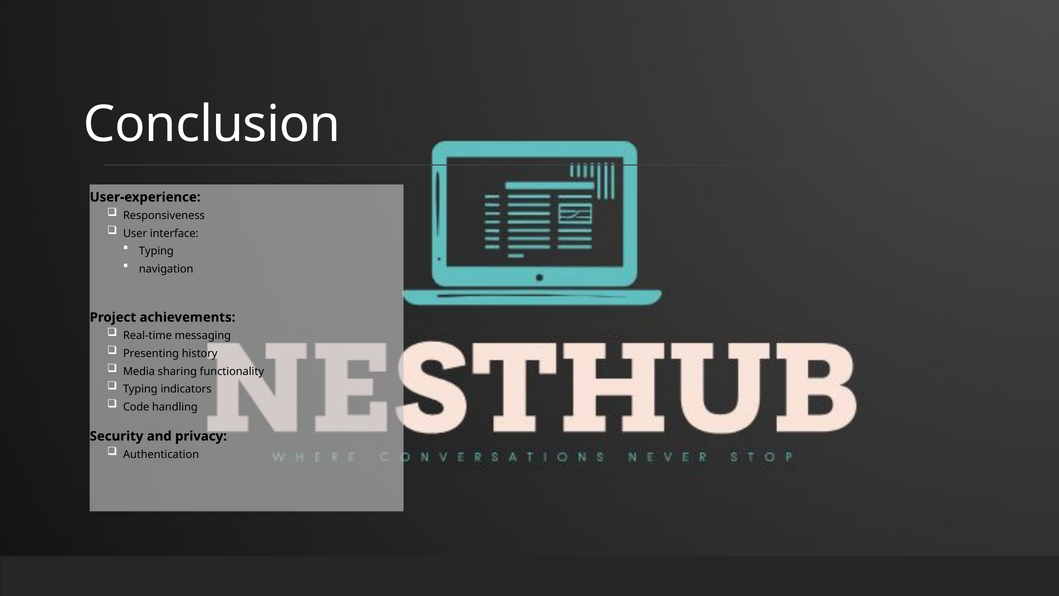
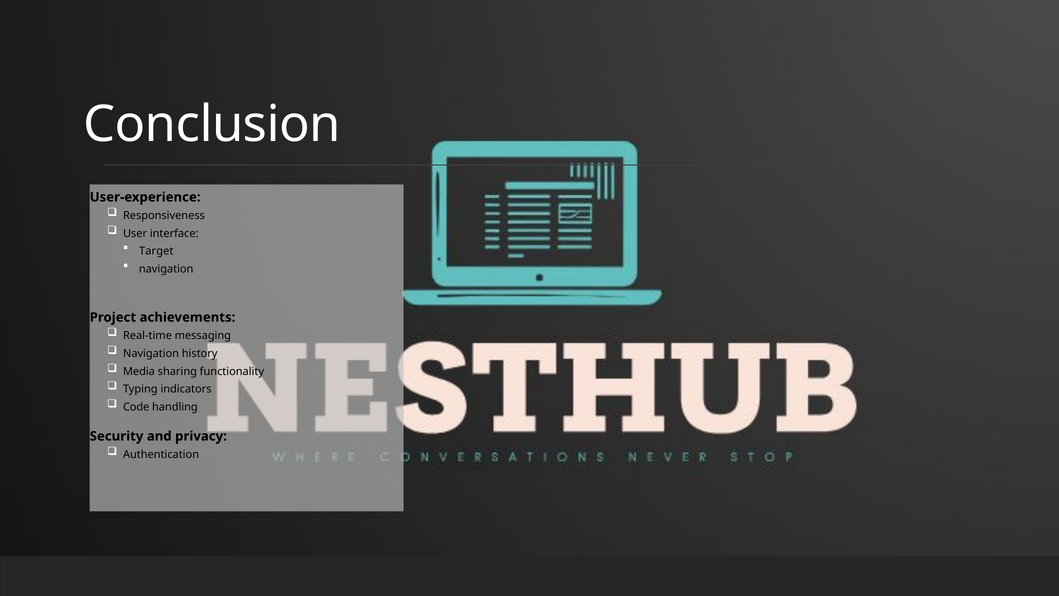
Typing at (156, 251): Typing -> Target
Presenting at (151, 353): Presenting -> Navigation
